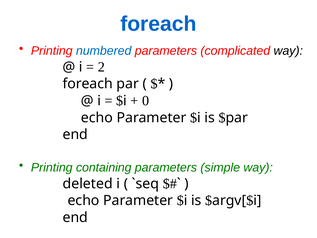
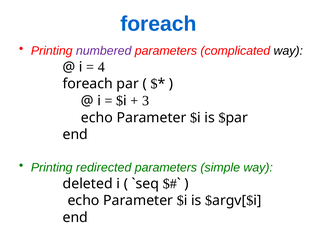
numbered colour: blue -> purple
2: 2 -> 4
0: 0 -> 3
containing: containing -> redirected
